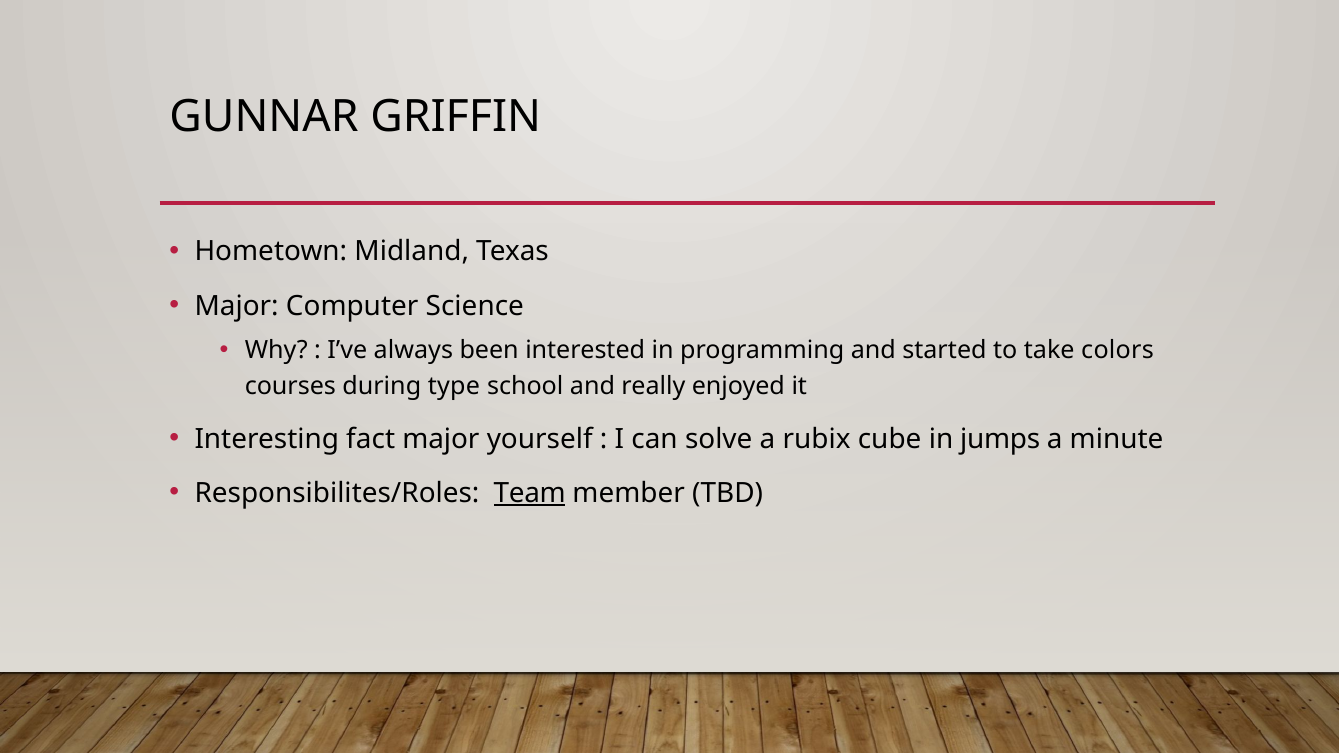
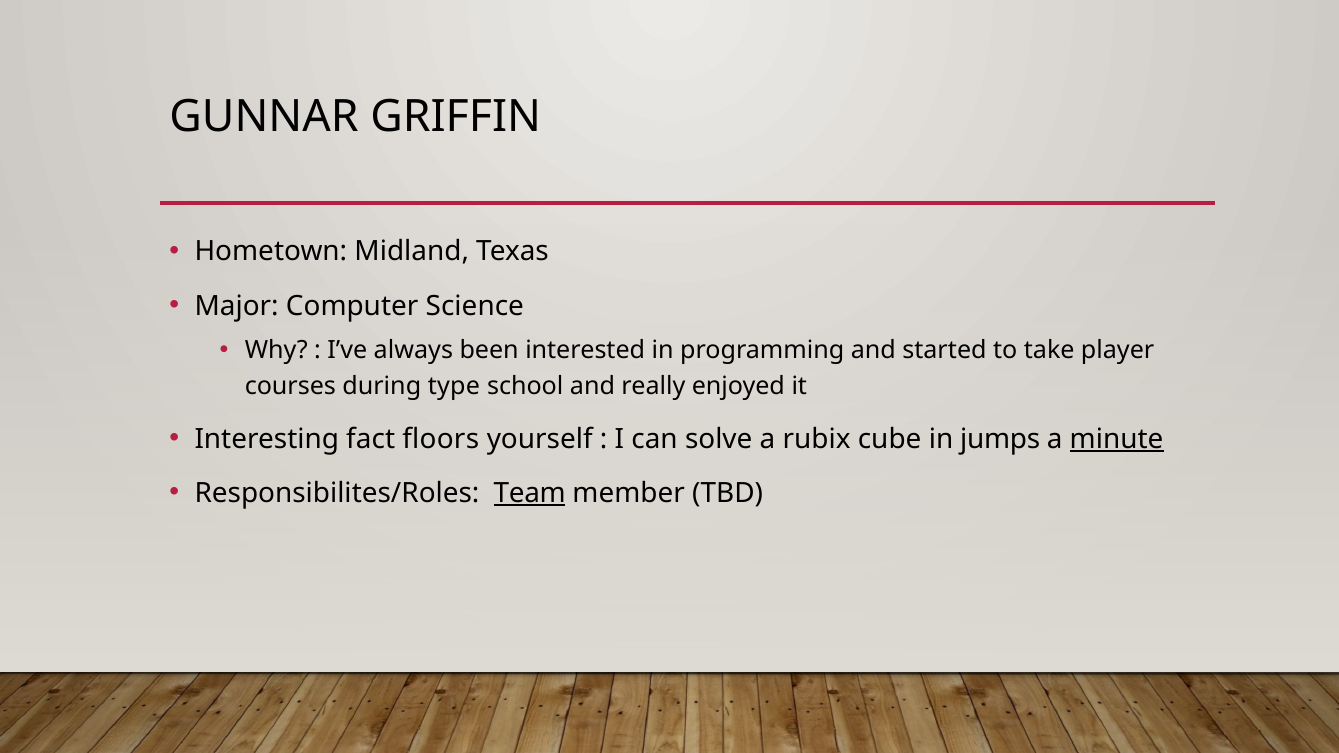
colors: colors -> player
fact major: major -> floors
minute underline: none -> present
